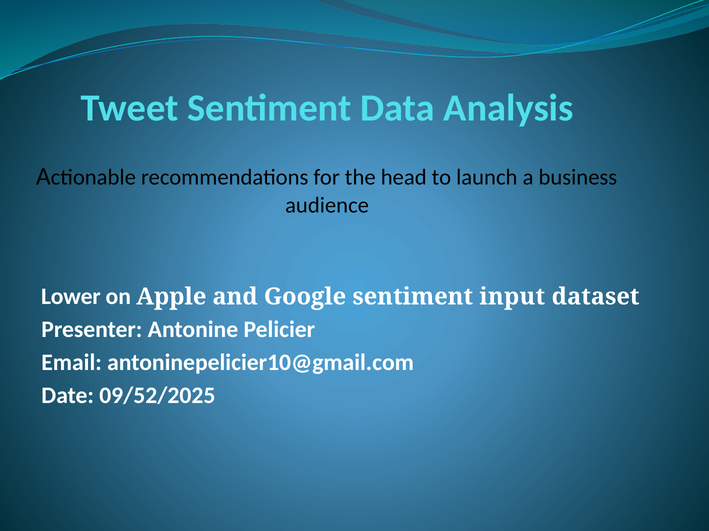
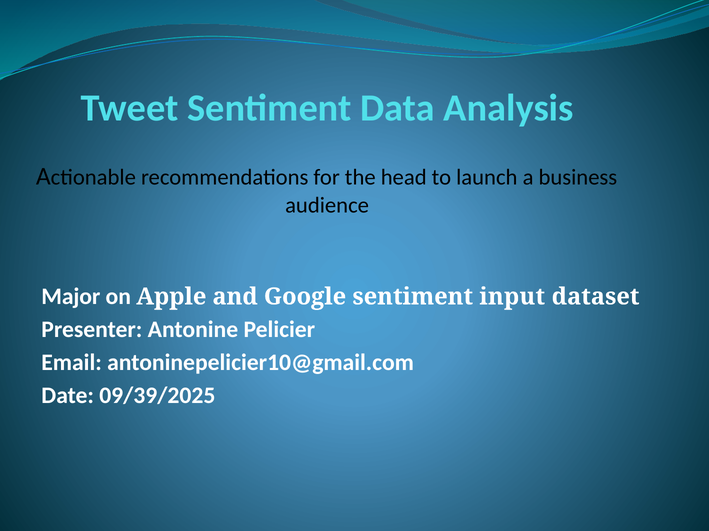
Lower: Lower -> Major
09/52/2025: 09/52/2025 -> 09/39/2025
